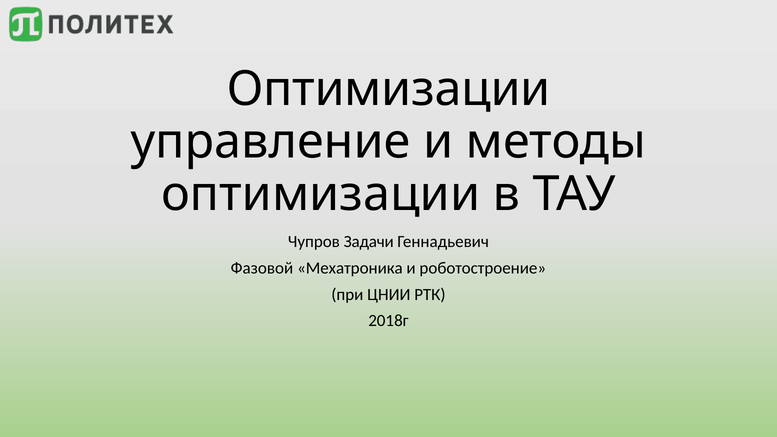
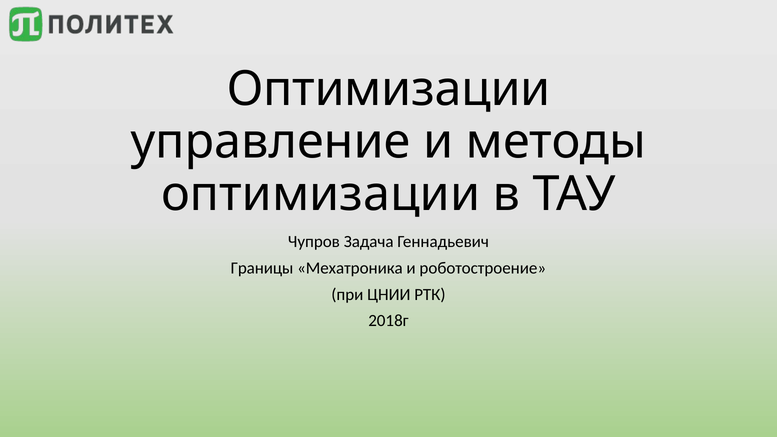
Задачи: Задачи -> Задача
Фазовой: Фазовой -> Границы
